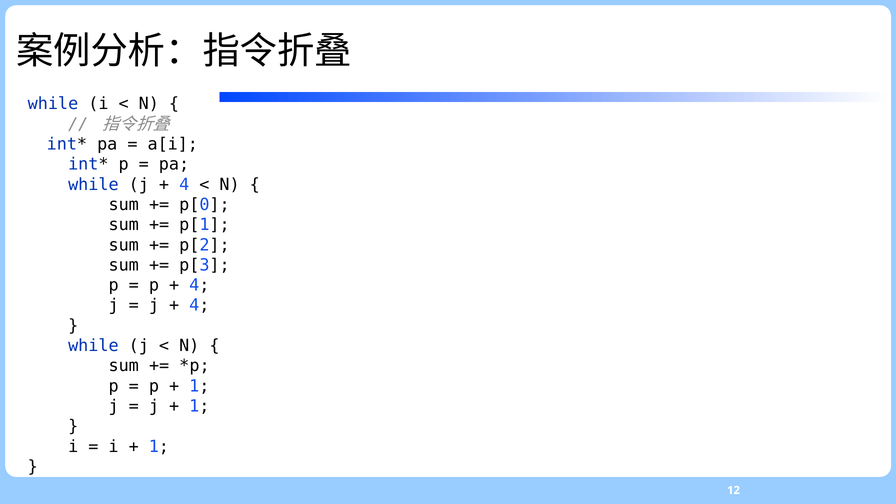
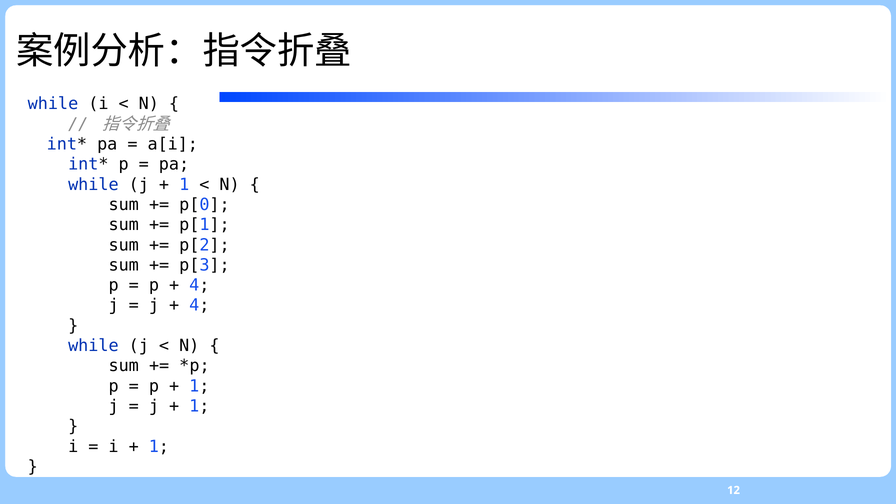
4 at (184, 184): 4 -> 1
